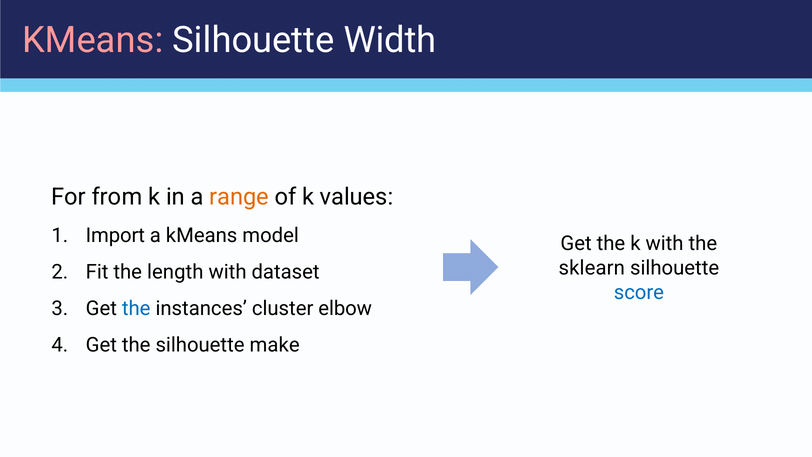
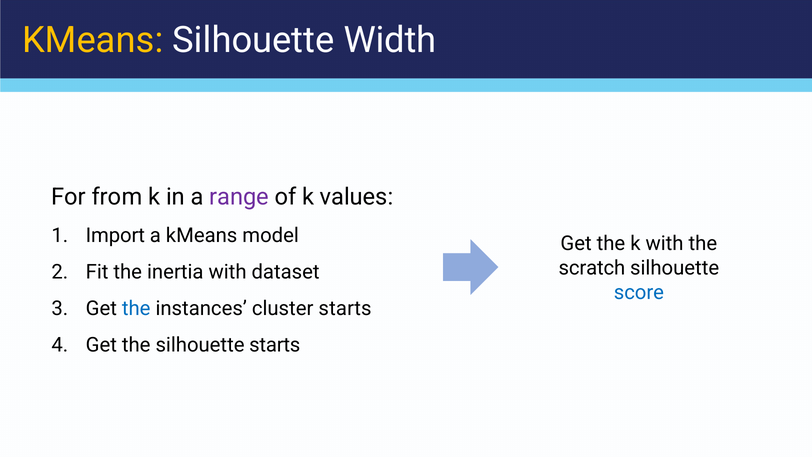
KMeans at (93, 40) colour: pink -> yellow
range colour: orange -> purple
sklearn: sklearn -> scratch
length: length -> inertia
cluster elbow: elbow -> starts
silhouette make: make -> starts
